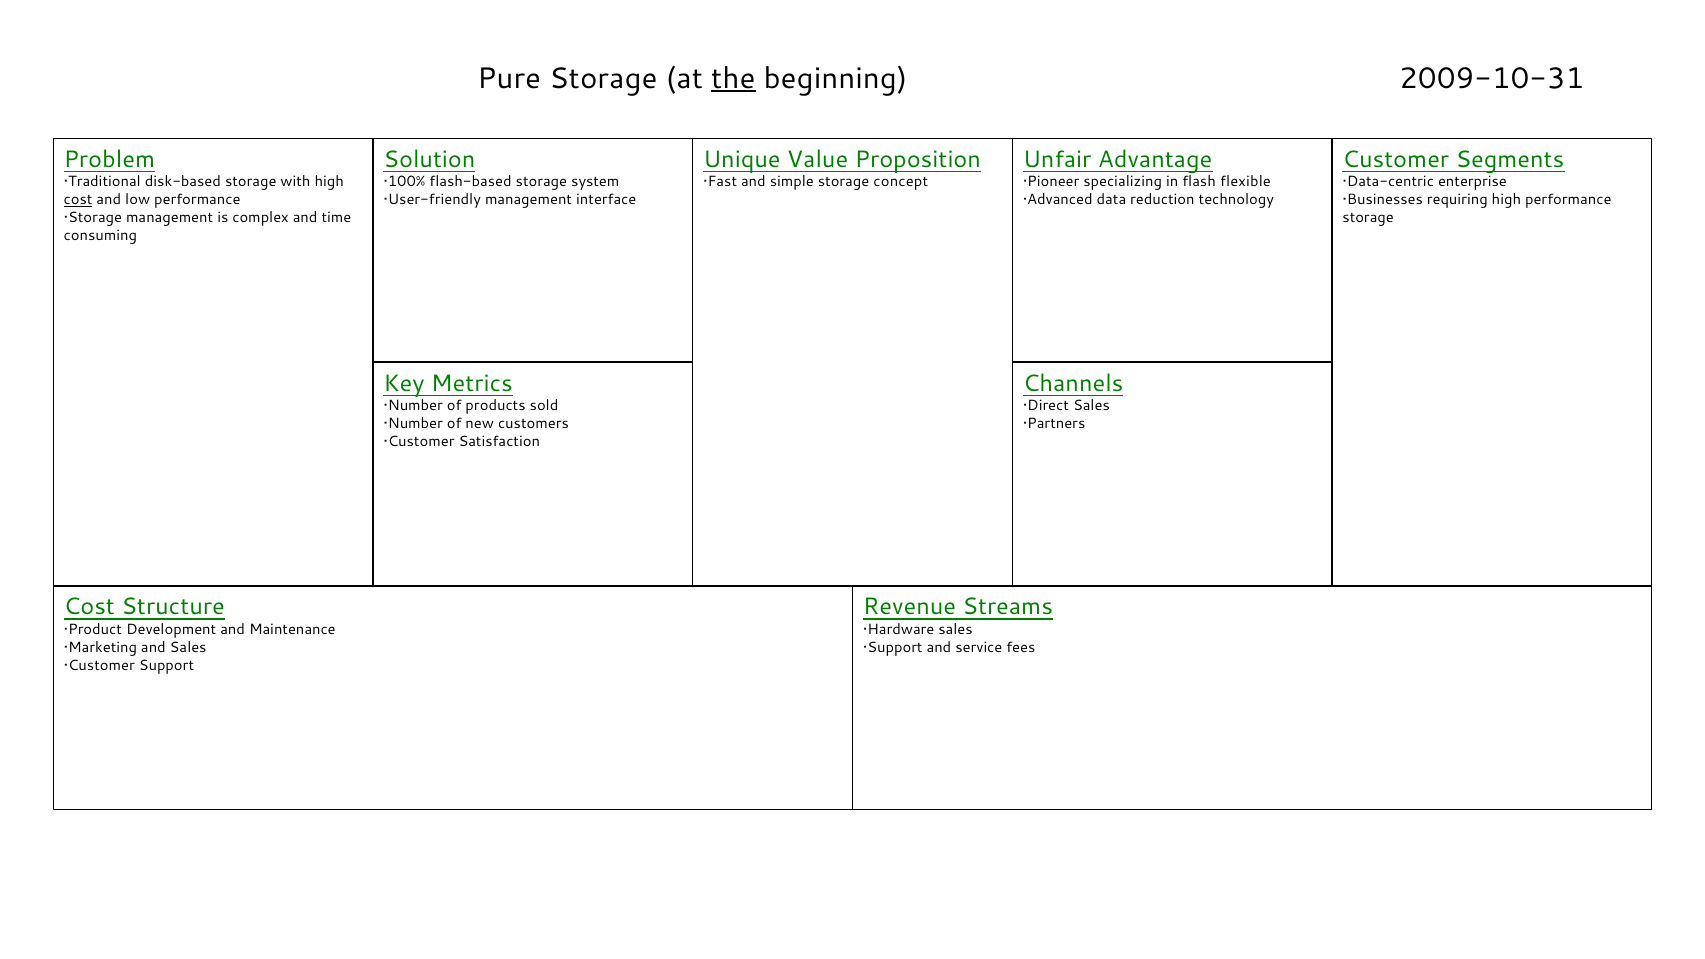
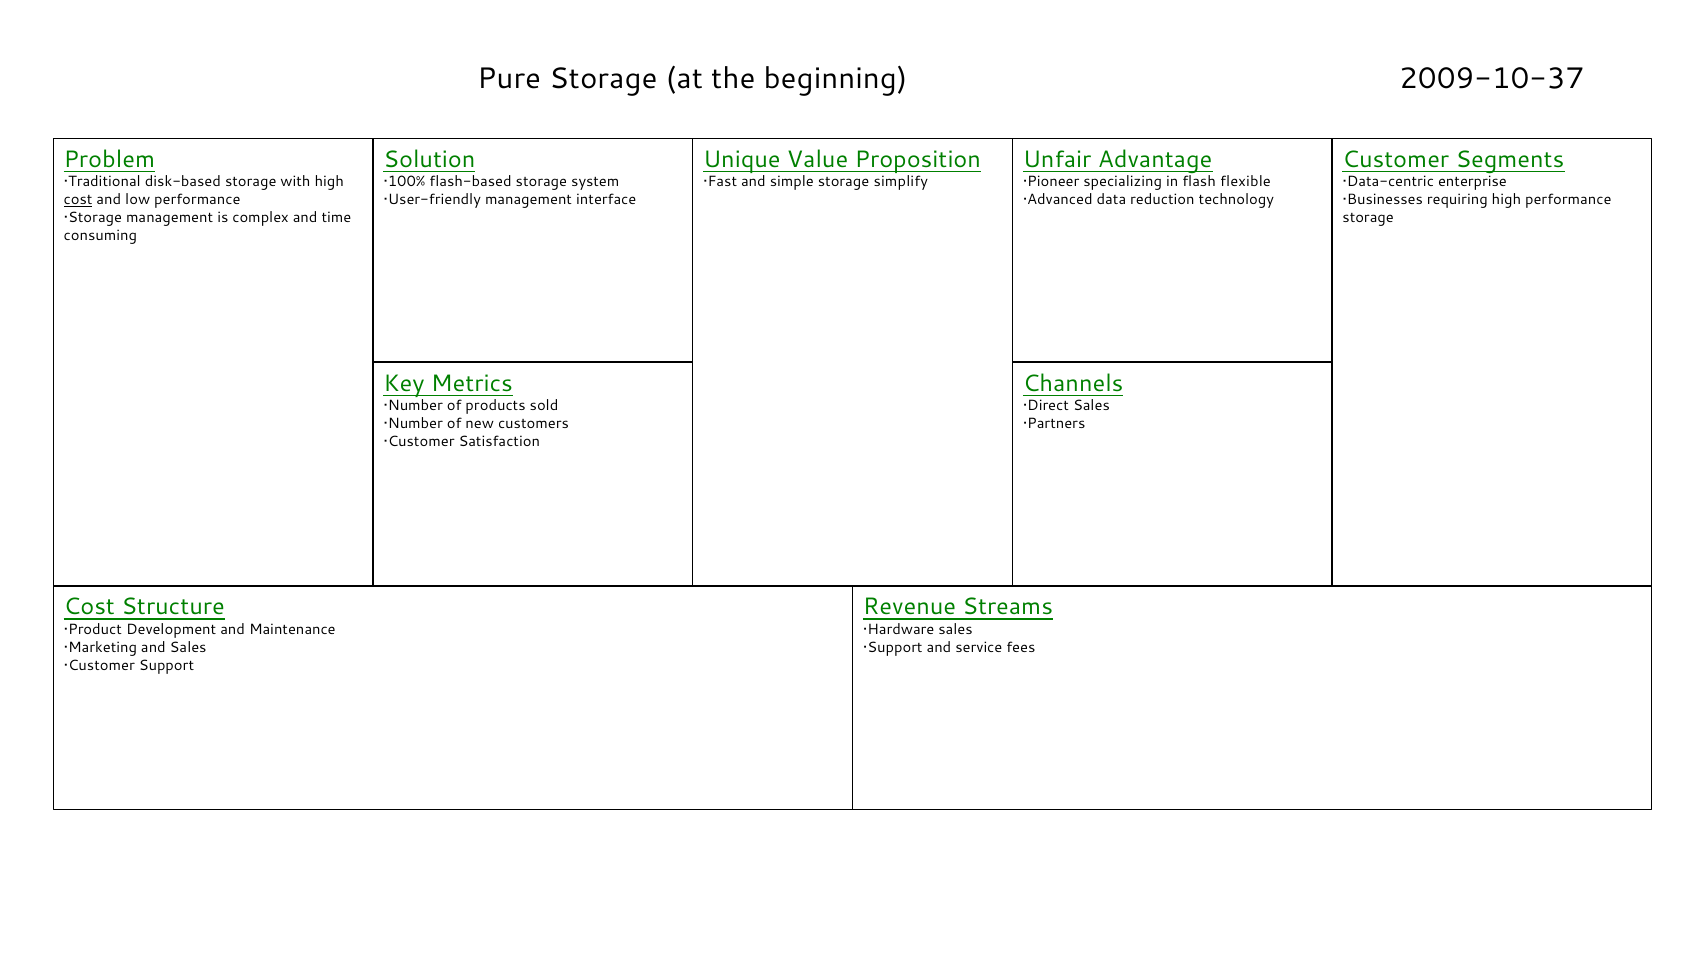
the underline: present -> none
2009-10-31: 2009-10-31 -> 2009-10-37
concept: concept -> simplify
